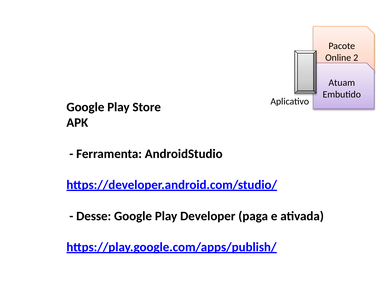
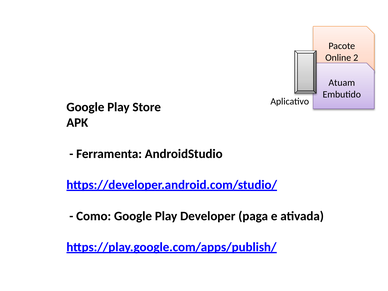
Desse: Desse -> Como
